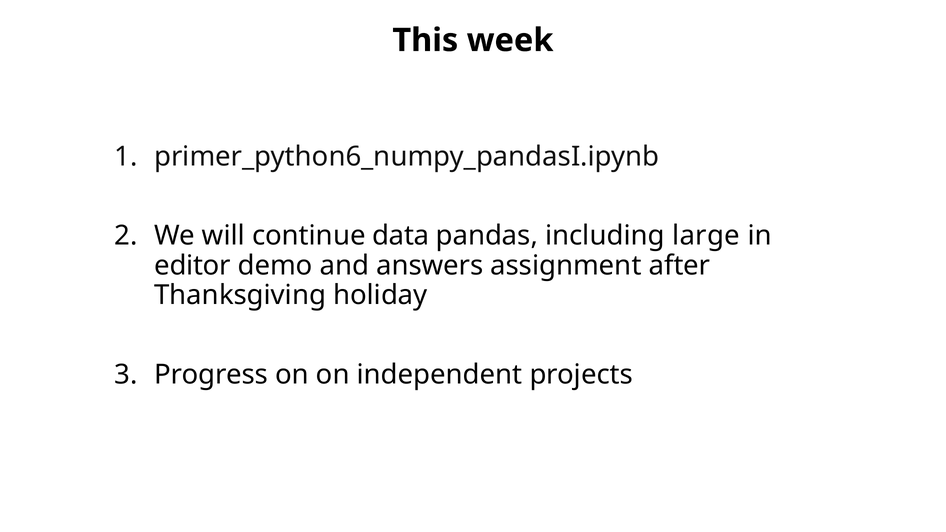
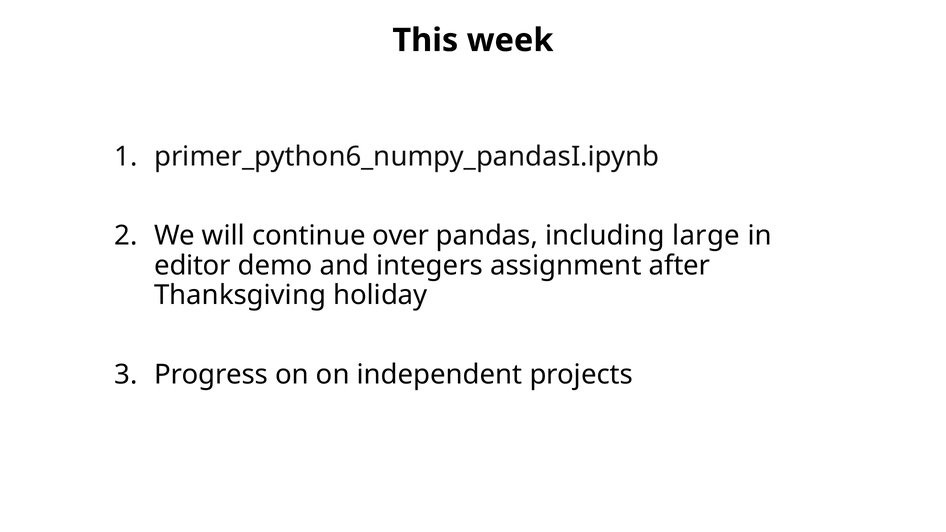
data: data -> over
answers: answers -> integers
